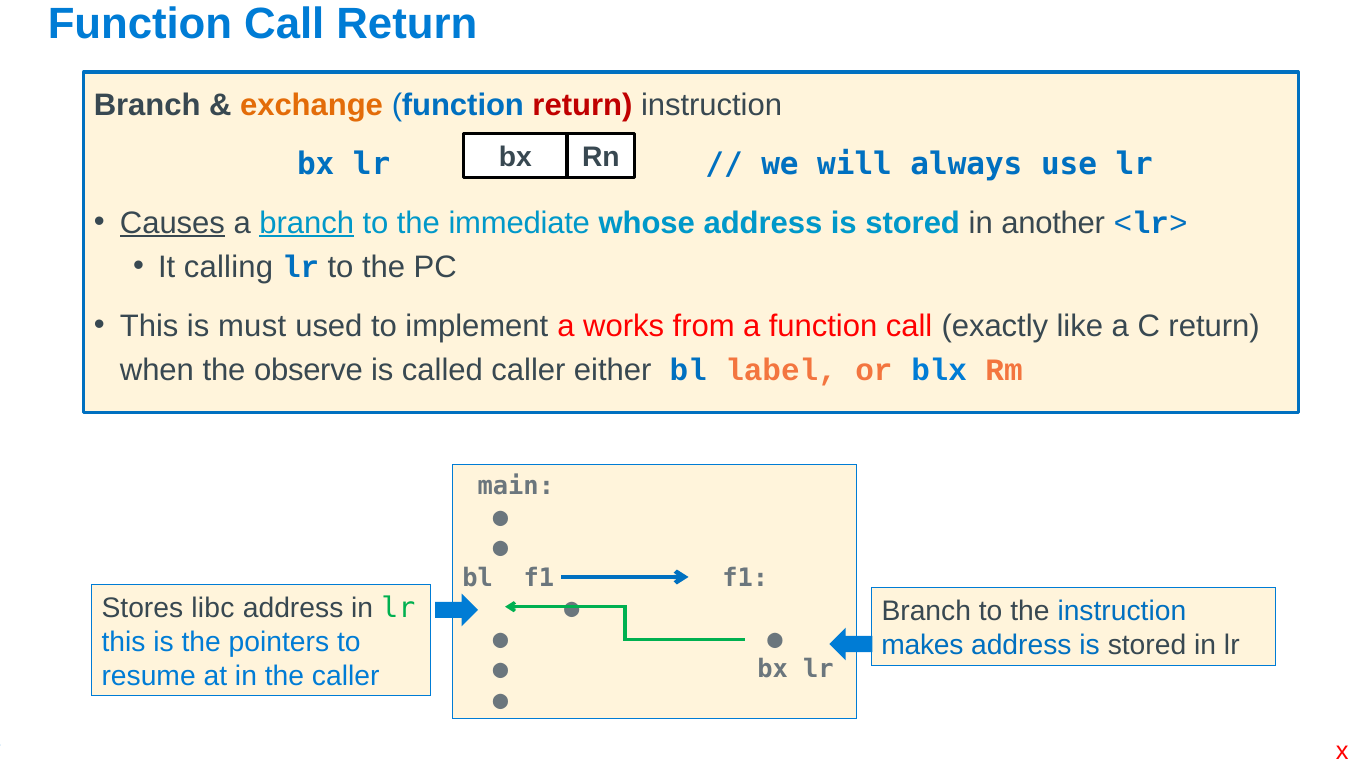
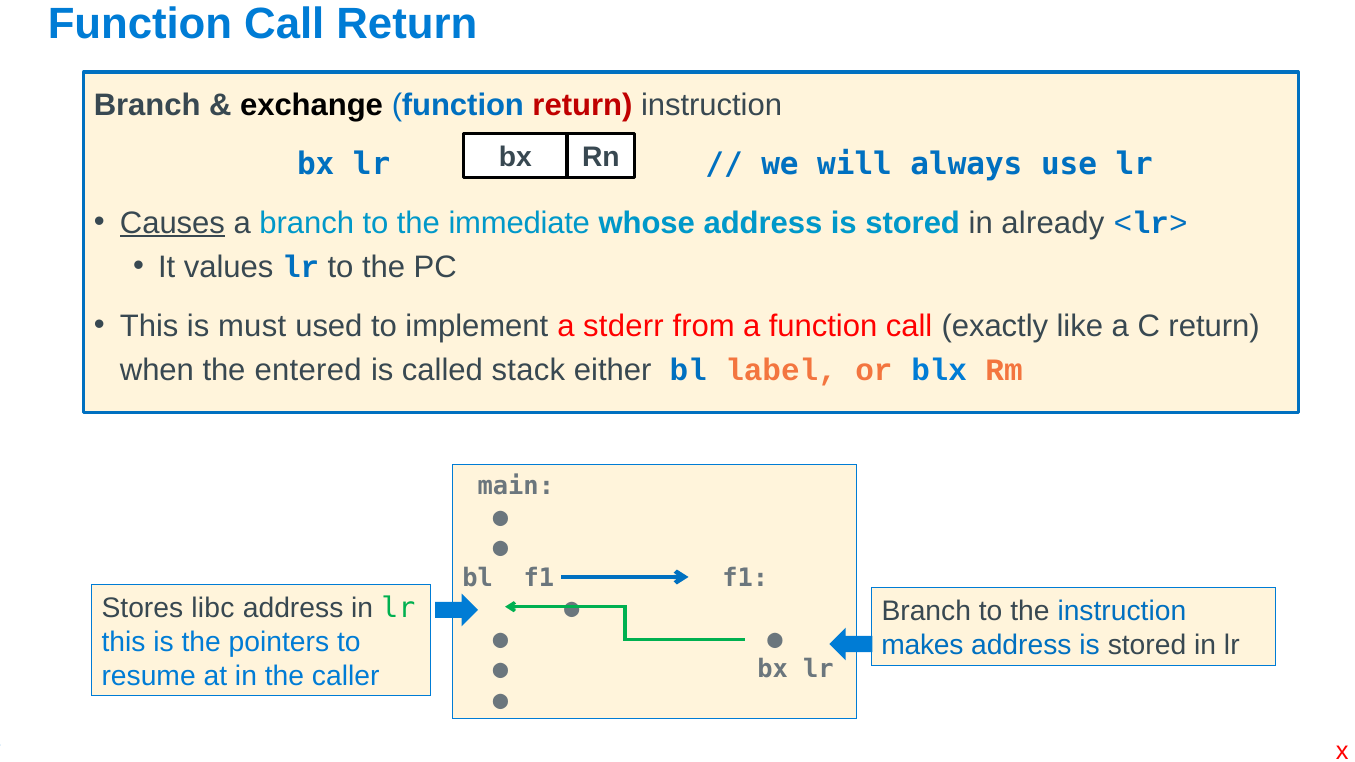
exchange colour: orange -> black
branch at (307, 223) underline: present -> none
another: another -> already
calling: calling -> values
works: works -> stderr
observe: observe -> entered
called caller: caller -> stack
